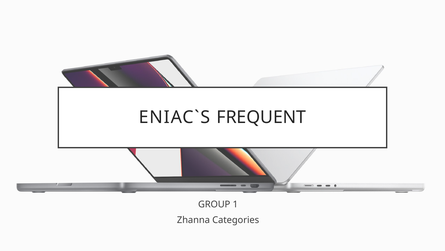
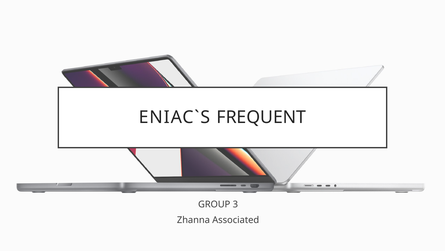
1: 1 -> 3
Categories: Categories -> Associated
